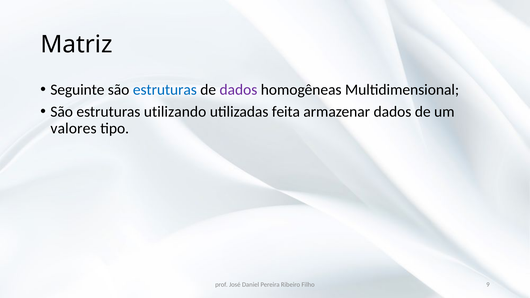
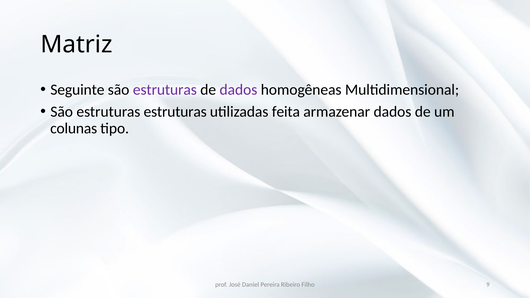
estruturas at (165, 90) colour: blue -> purple
estruturas utilizando: utilizando -> estruturas
valores: valores -> colunas
